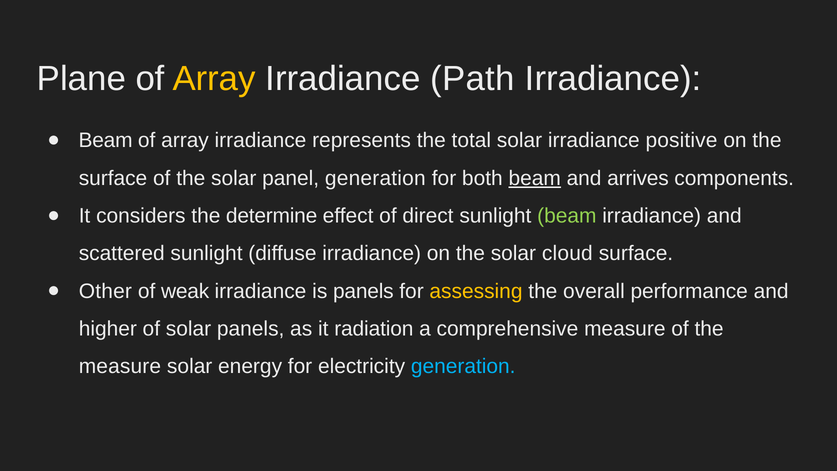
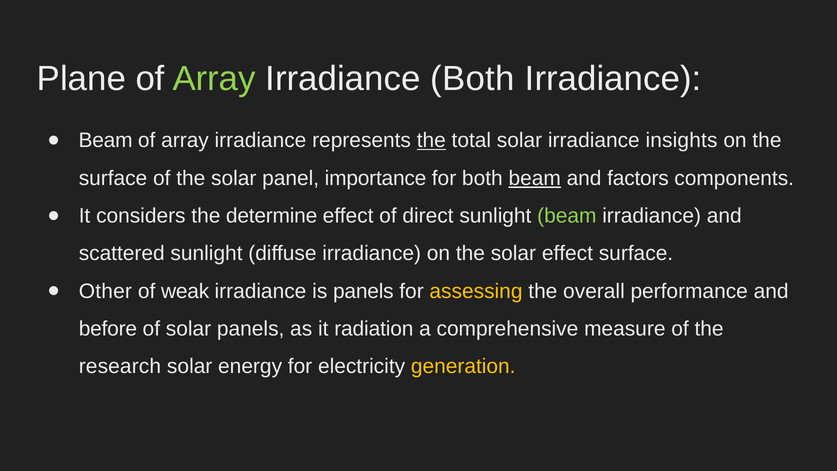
Array at (214, 79) colour: yellow -> light green
Irradiance Path: Path -> Both
the at (431, 140) underline: none -> present
positive: positive -> insights
panel generation: generation -> importance
arrives: arrives -> factors
solar cloud: cloud -> effect
higher: higher -> before
measure at (120, 366): measure -> research
generation at (463, 366) colour: light blue -> yellow
